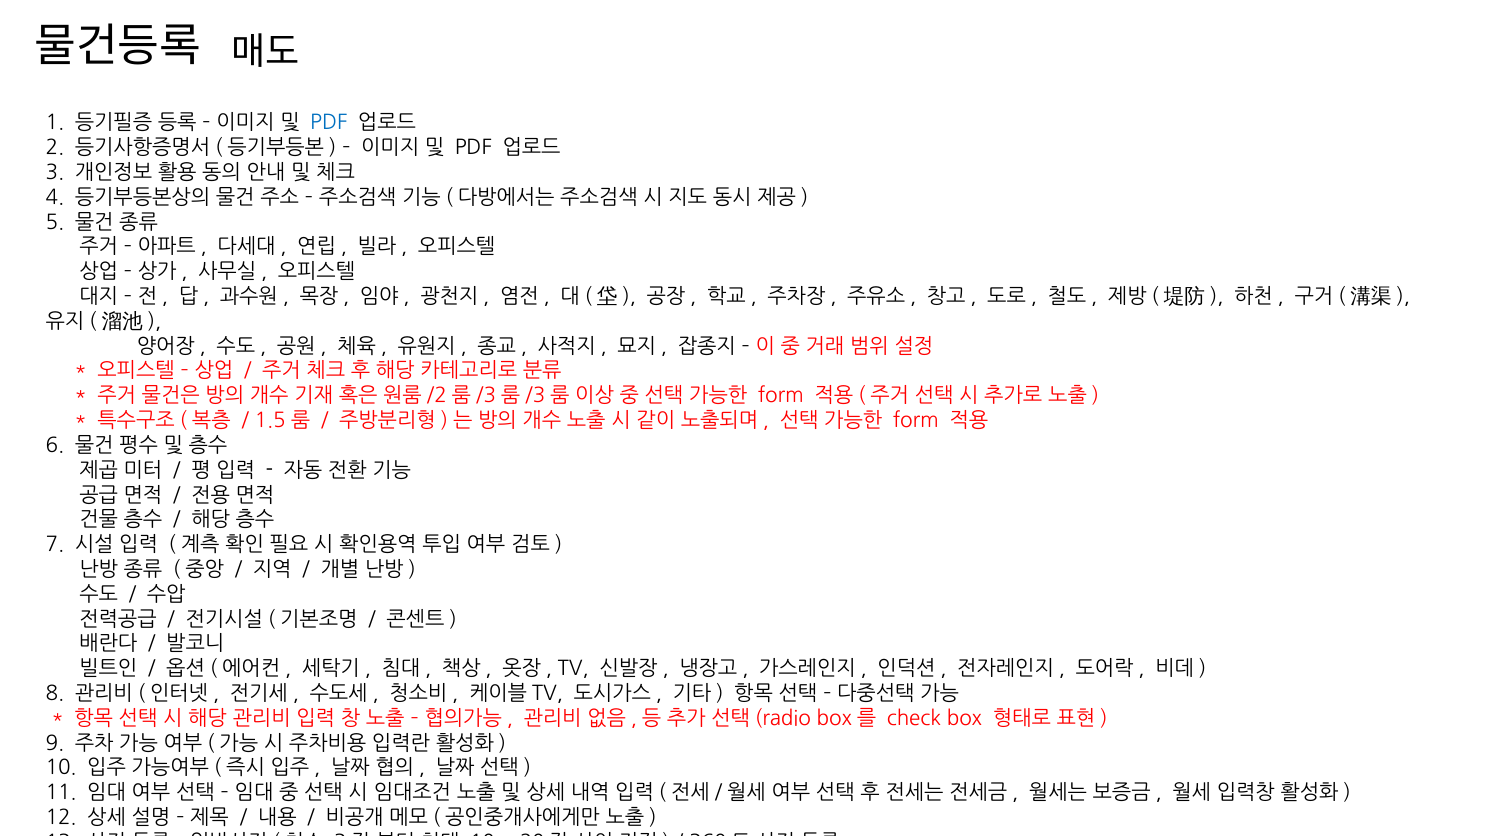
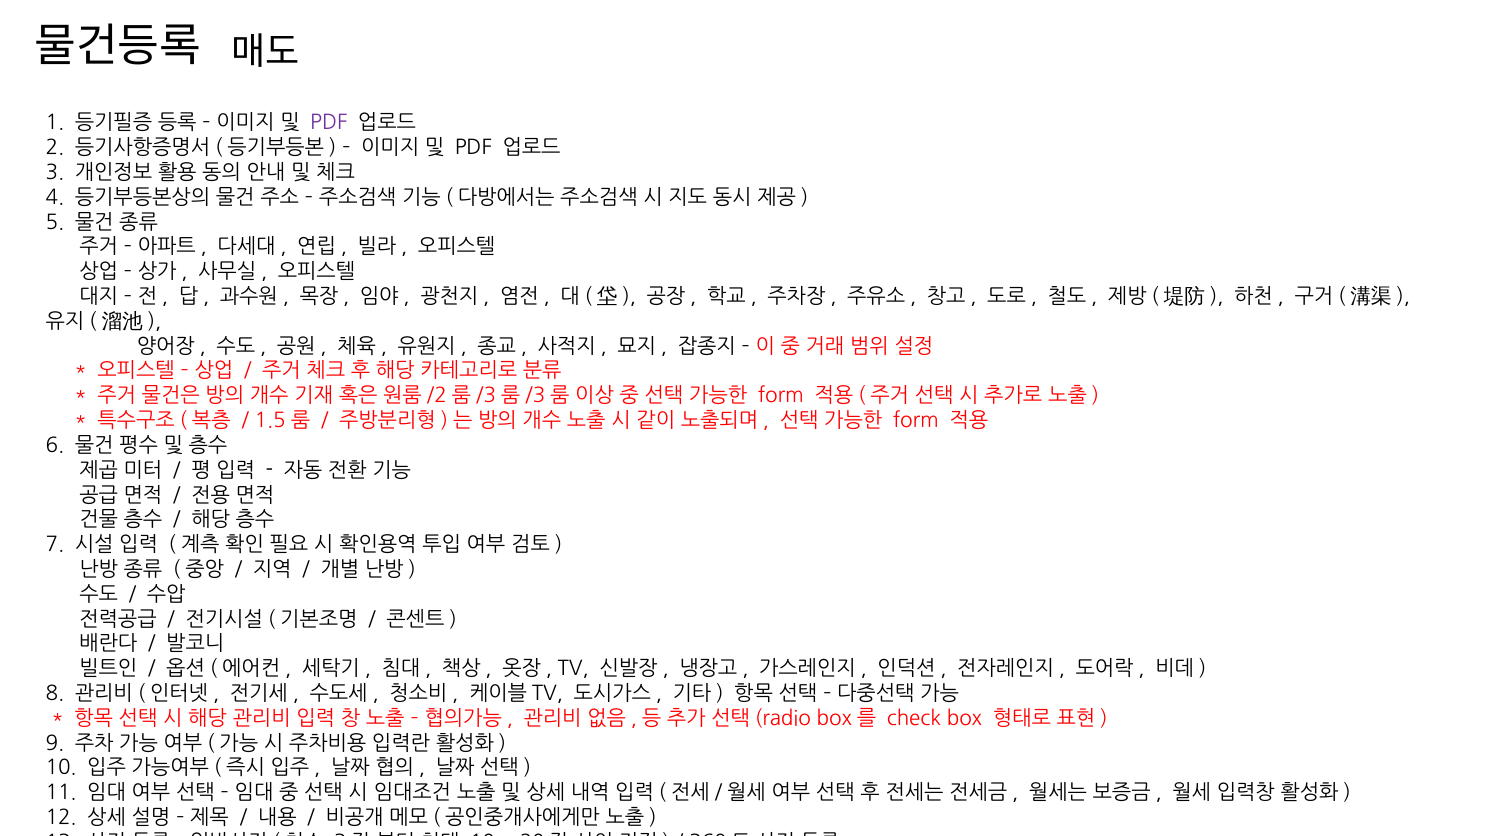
PDF at (329, 123) colour: blue -> purple
